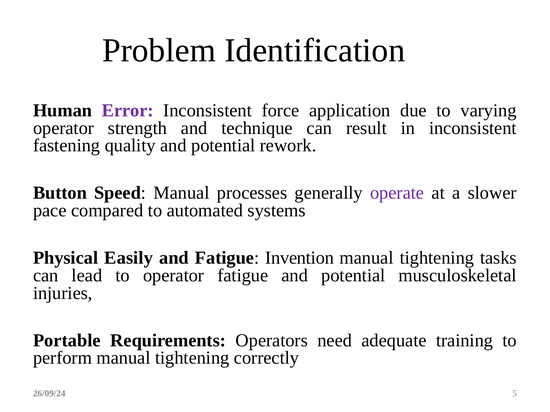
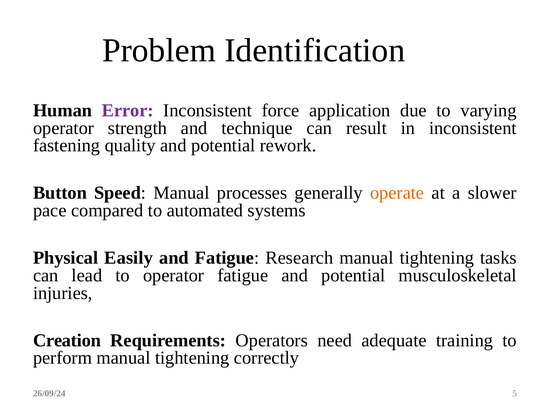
operate colour: purple -> orange
Invention: Invention -> Research
Portable: Portable -> Creation
